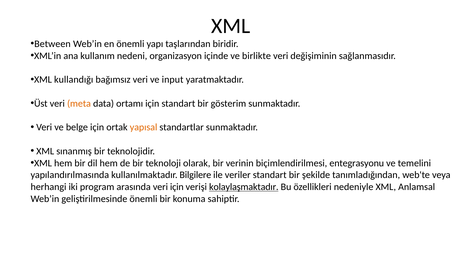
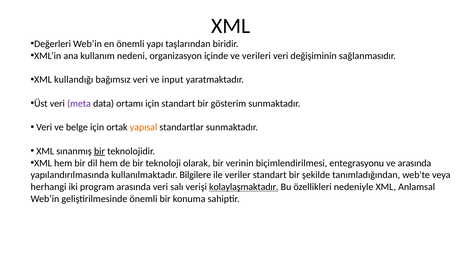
Between: Between -> Değerleri
birlikte: birlikte -> verileri
meta colour: orange -> purple
bir at (100, 151) underline: none -> present
ve temelini: temelini -> arasında
veri için: için -> salı
